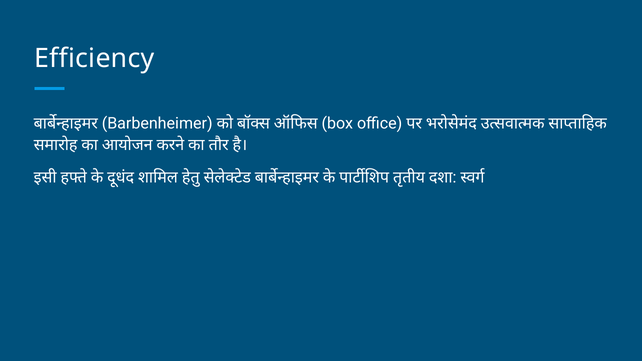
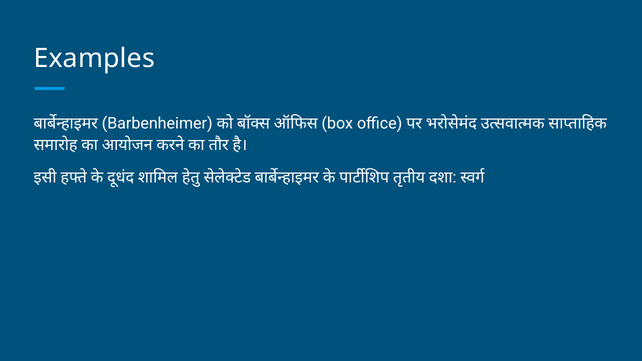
Efficiency: Efficiency -> Examples
